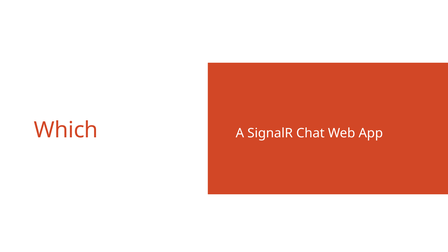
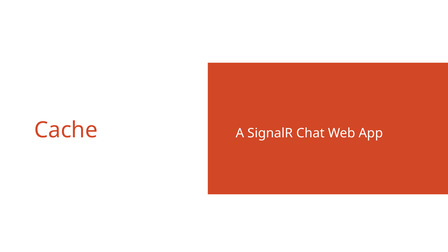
Which: Which -> Cache
